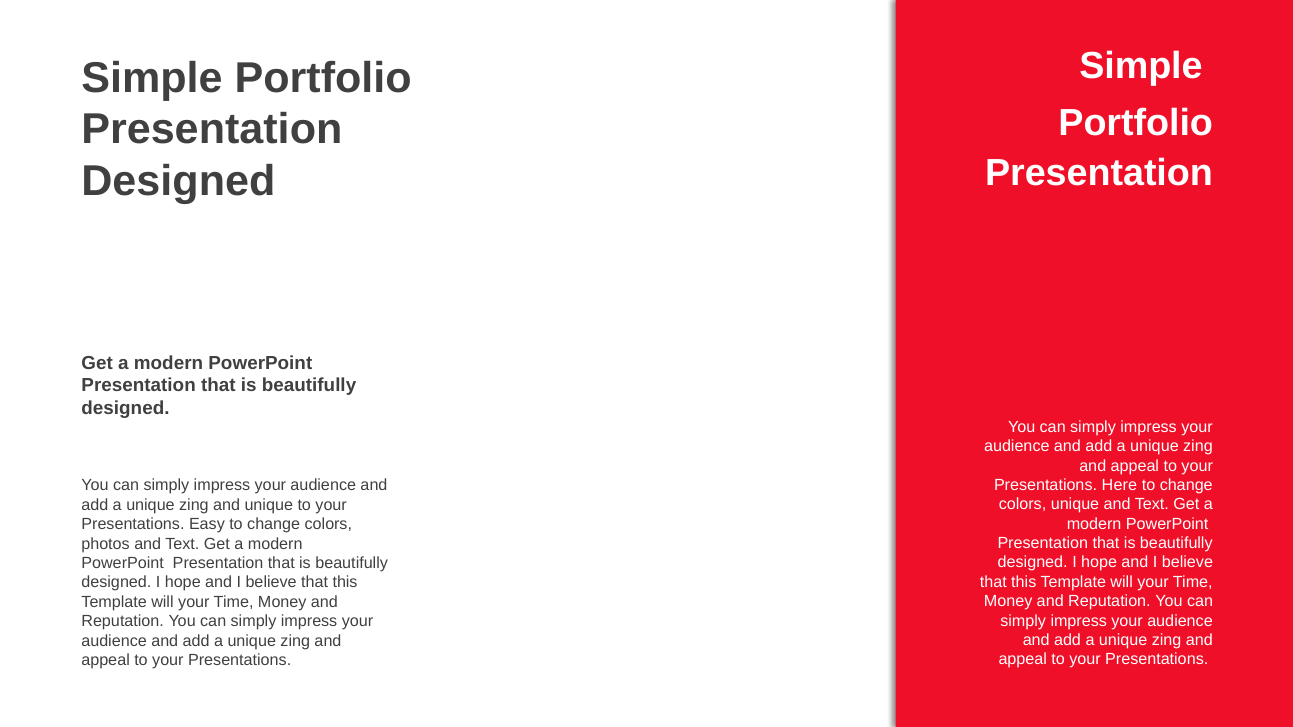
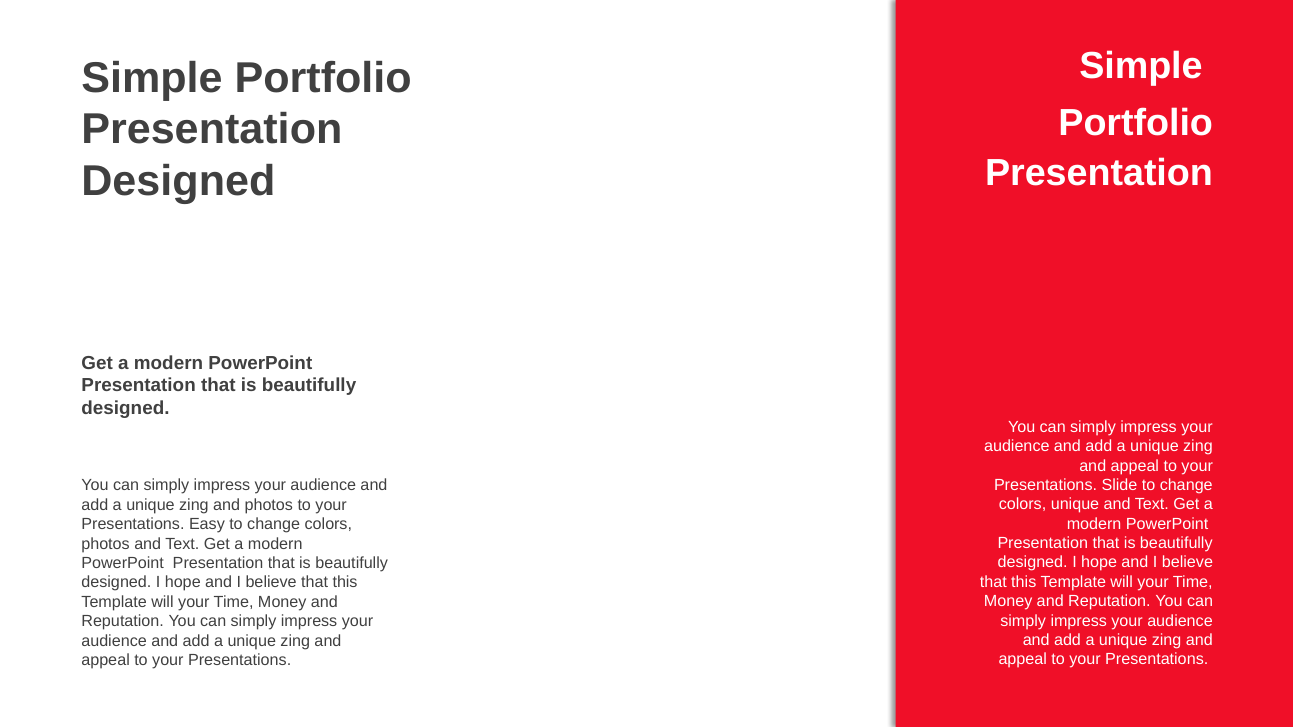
Here: Here -> Slide
and unique: unique -> photos
